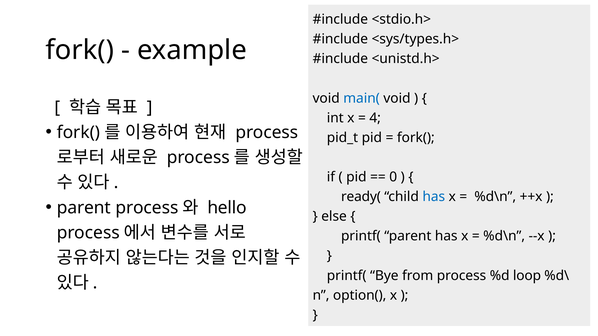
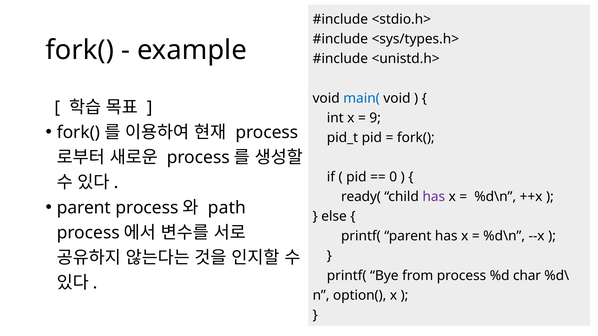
4: 4 -> 9
has at (434, 197) colour: blue -> purple
hello: hello -> path
loop: loop -> char
